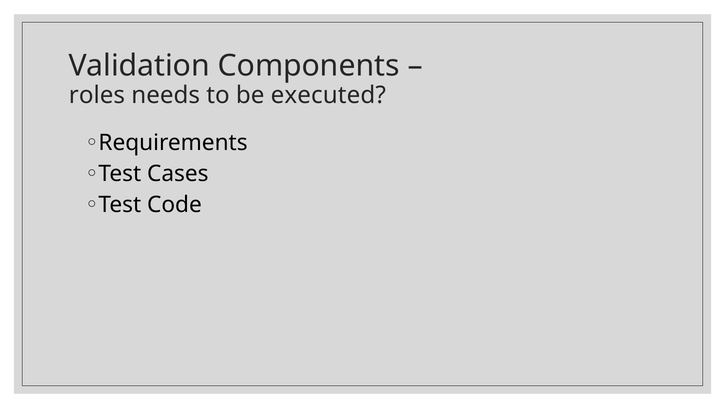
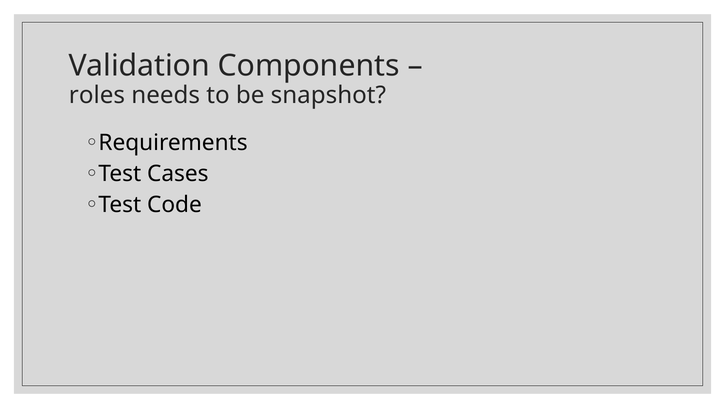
executed: executed -> snapshot
